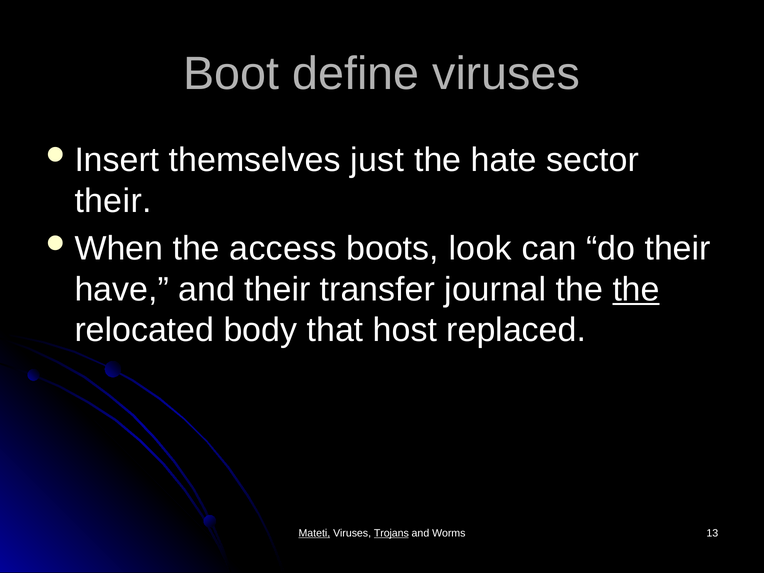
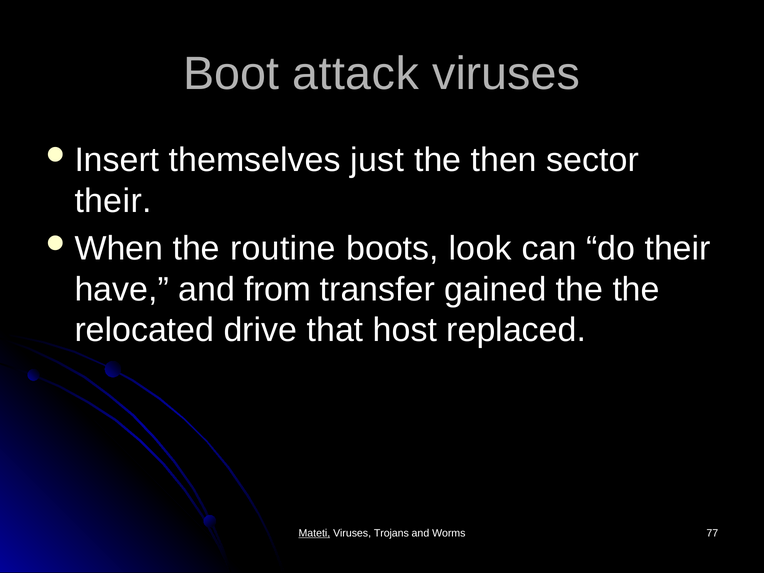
define: define -> attack
hate: hate -> then
access: access -> routine
and their: their -> from
journal: journal -> gained
the at (636, 289) underline: present -> none
body: body -> drive
Trojans underline: present -> none
13: 13 -> 77
